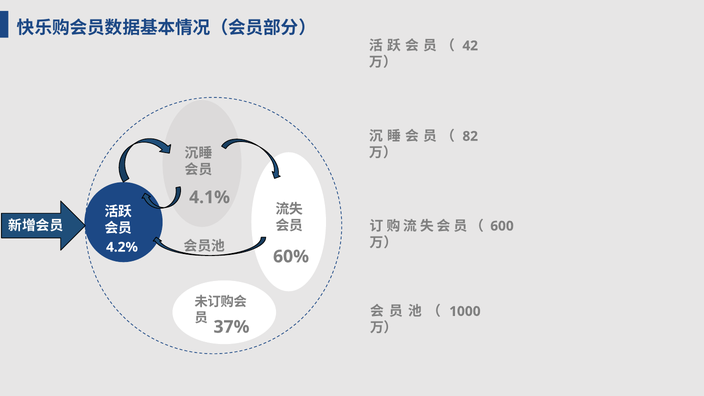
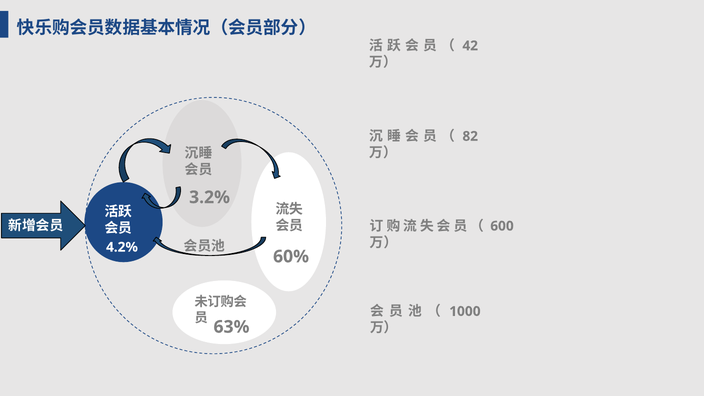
4.1%: 4.1% -> 3.2%
37%: 37% -> 63%
